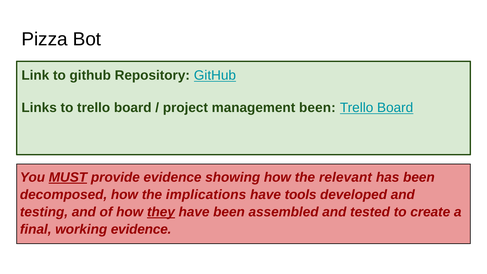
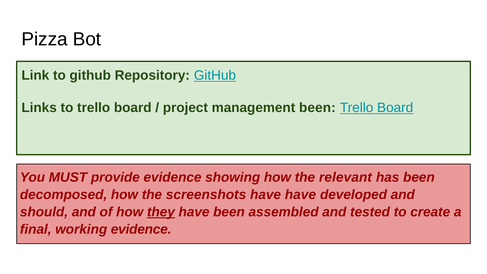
MUST underline: present -> none
implications: implications -> screenshots
have tools: tools -> have
testing: testing -> should
